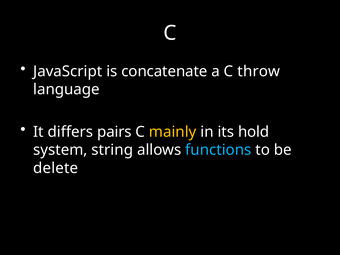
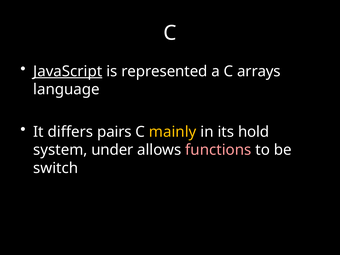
JavaScript underline: none -> present
concatenate: concatenate -> represented
throw: throw -> arrays
string: string -> under
functions colour: light blue -> pink
delete: delete -> switch
